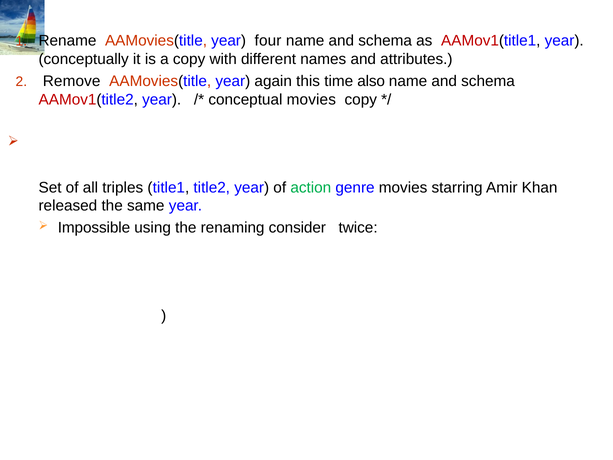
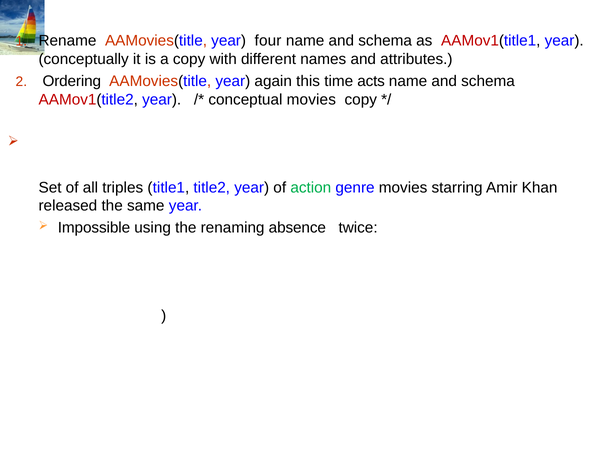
Remove: Remove -> Ordering
also: also -> acts
consider: consider -> absence
